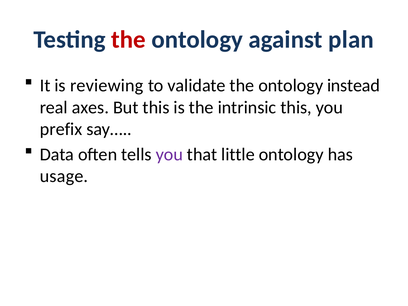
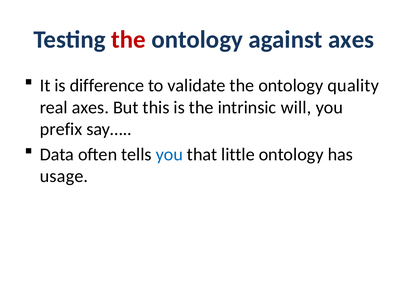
against plan: plan -> axes
reviewing: reviewing -> difference
instead: instead -> quality
intrinsic this: this -> will
you at (169, 155) colour: purple -> blue
